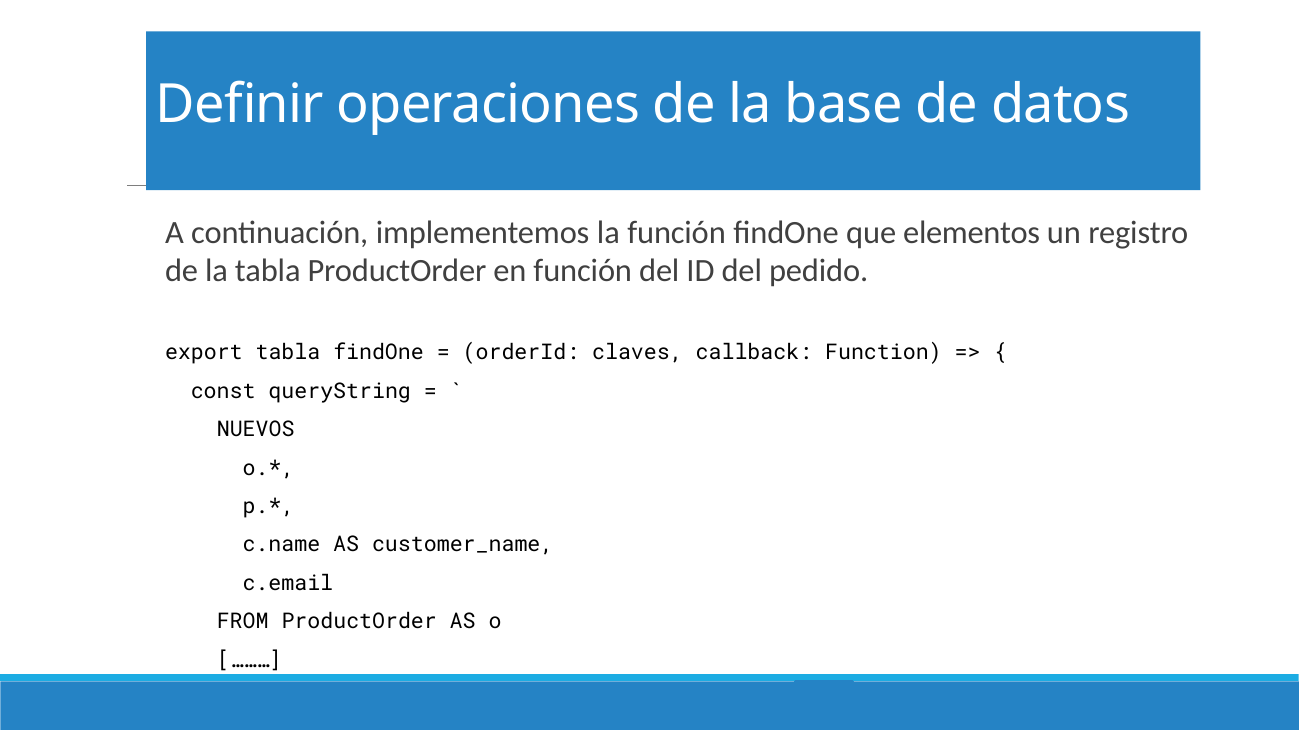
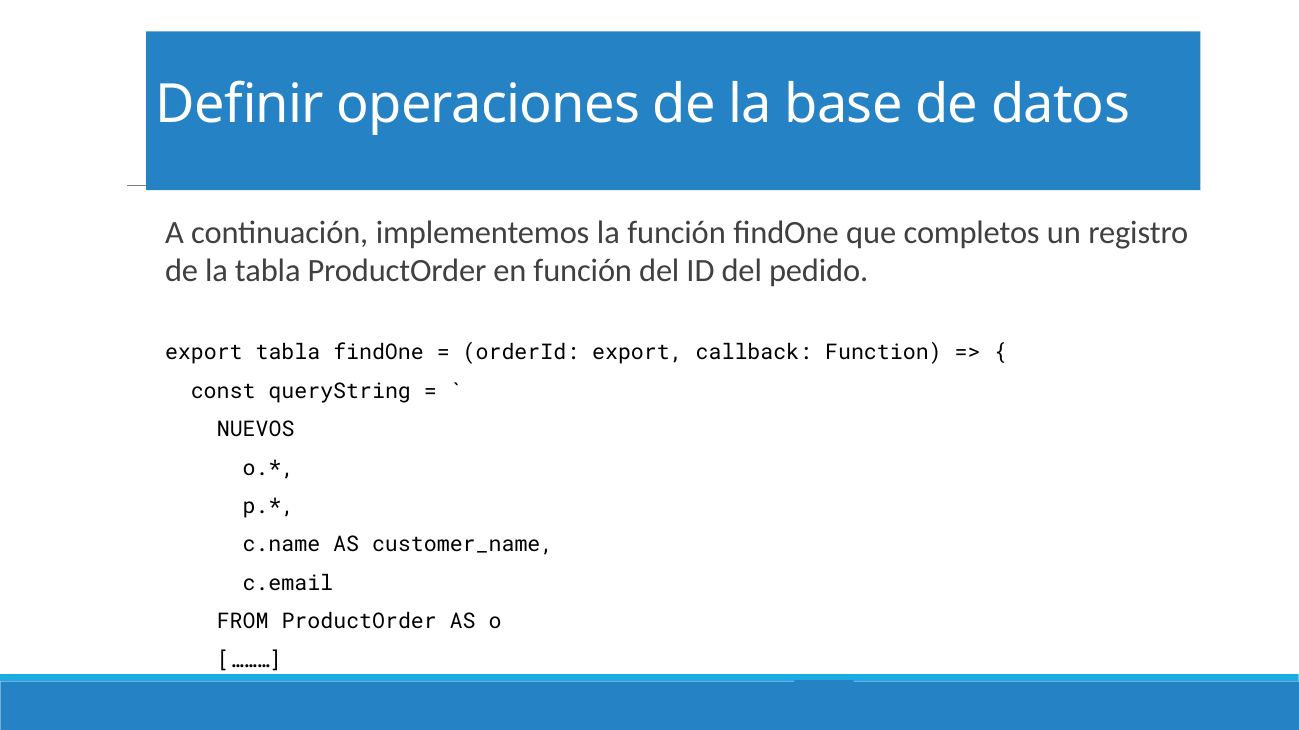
elementos: elementos -> completos
orderId claves: claves -> export
